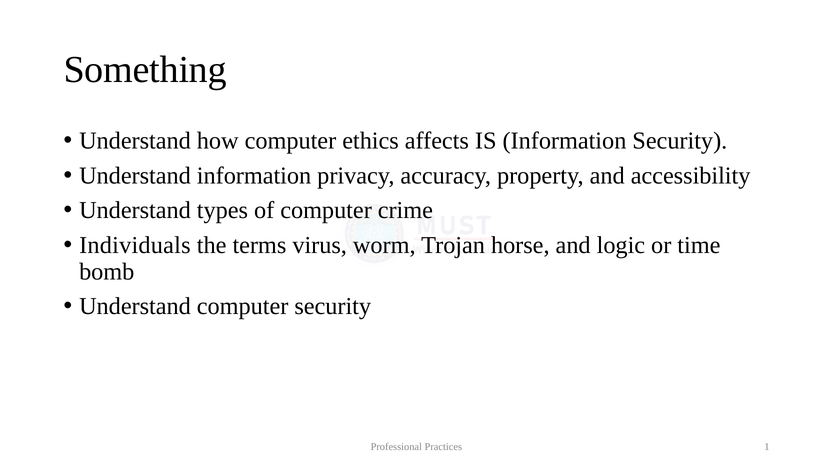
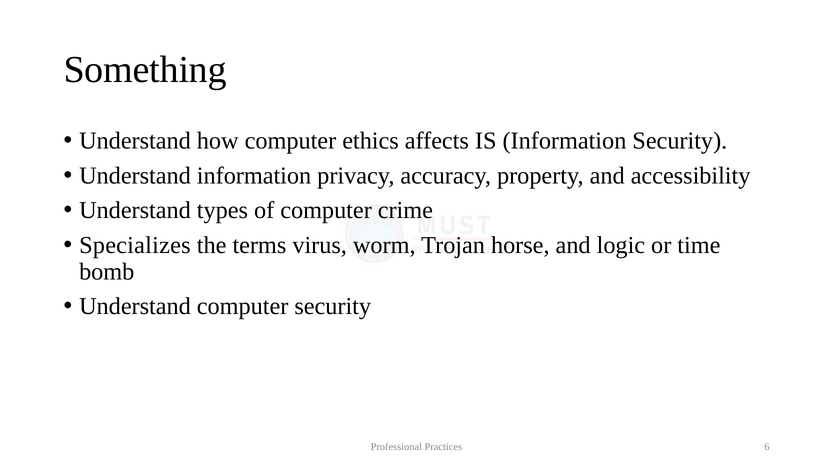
Individuals: Individuals -> Specializes
1: 1 -> 6
